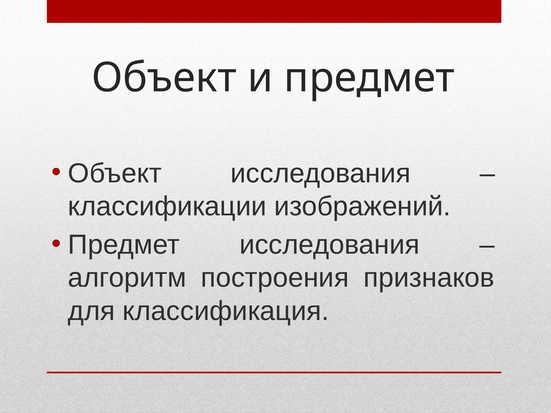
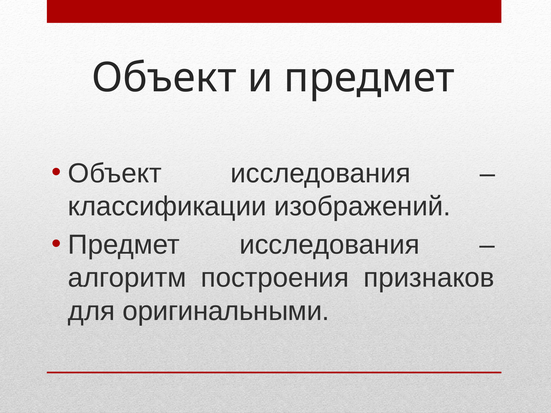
классификация: классификация -> оригинальными
